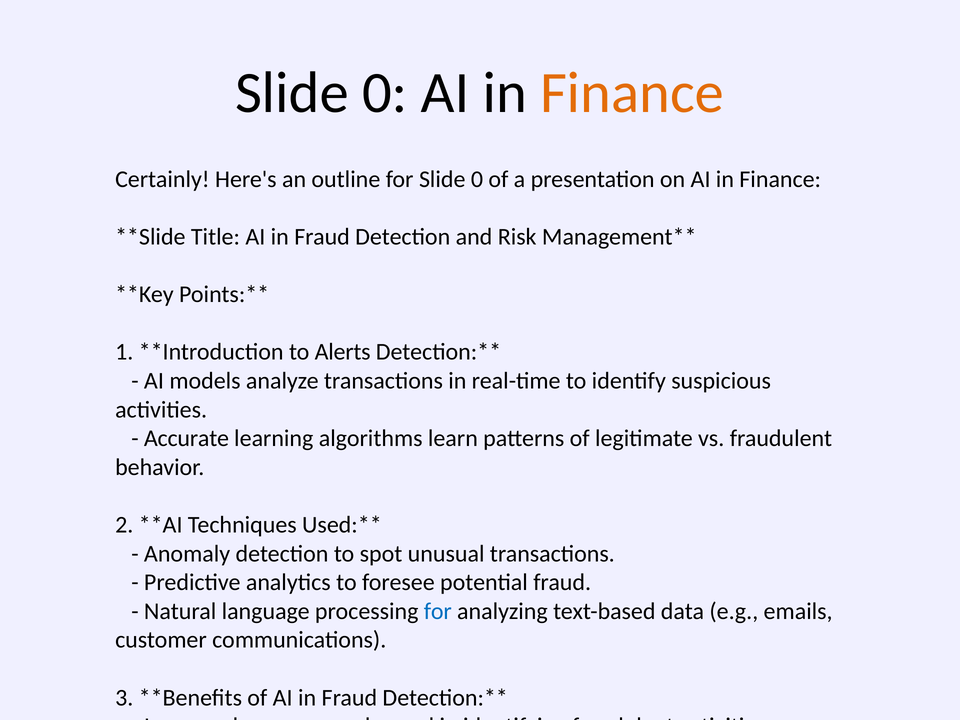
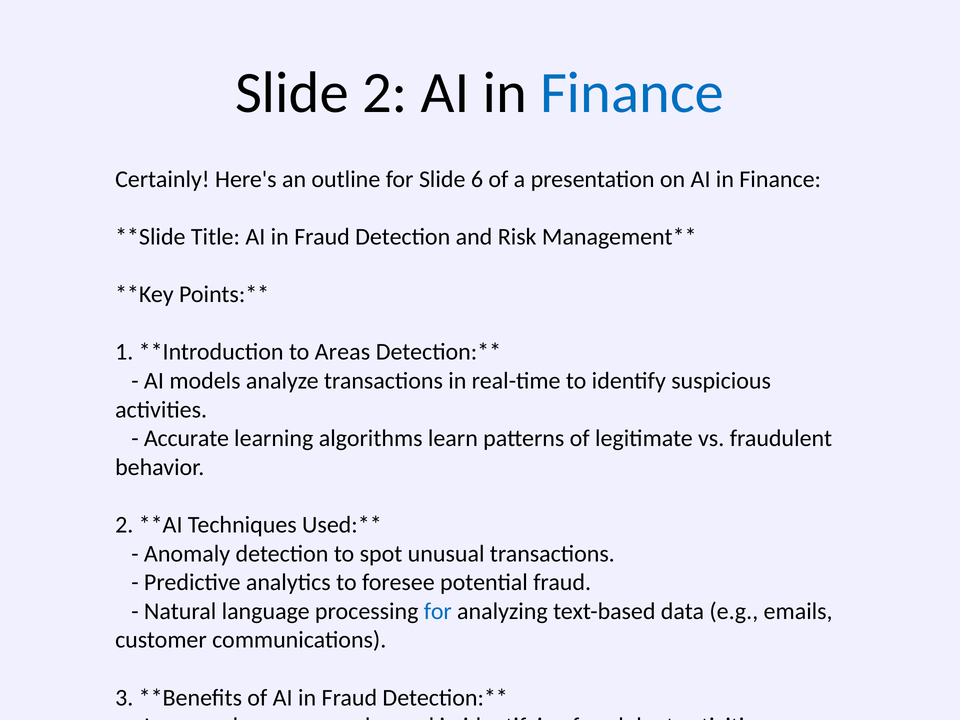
0 at (385, 93): 0 -> 2
Finance at (632, 93) colour: orange -> blue
for Slide 0: 0 -> 6
Alerts: Alerts -> Areas
